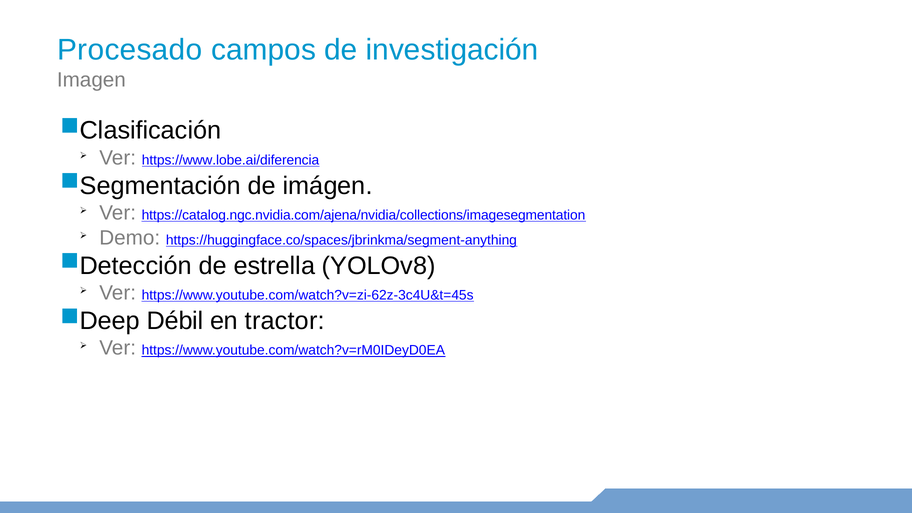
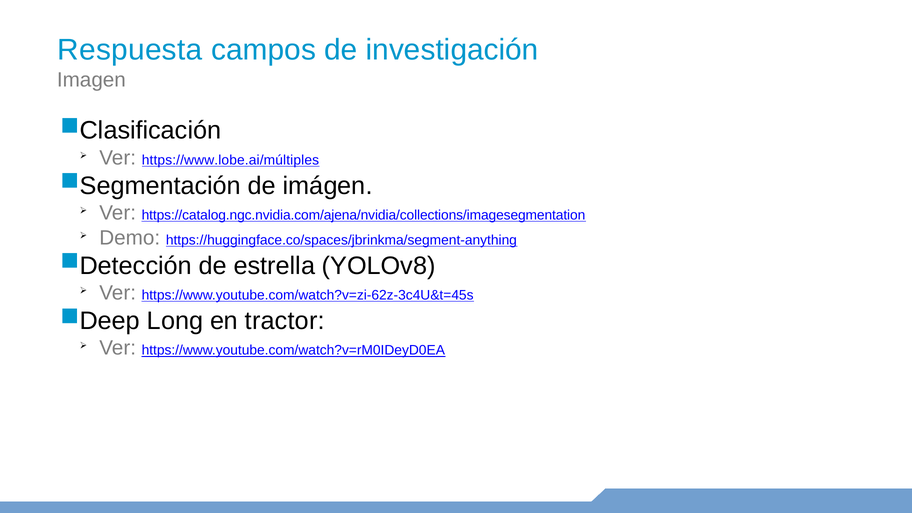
Procesado: Procesado -> Respuesta
https://www.lobe.ai/diferencia: https://www.lobe.ai/diferencia -> https://www.lobe.ai/múltiples
Débil: Débil -> Long
